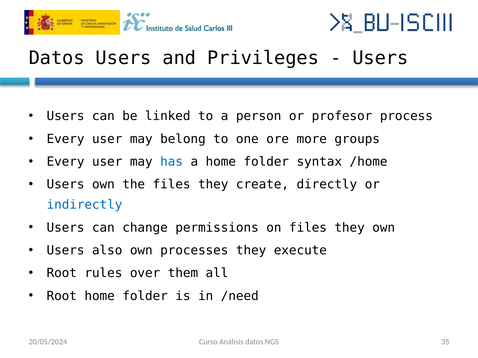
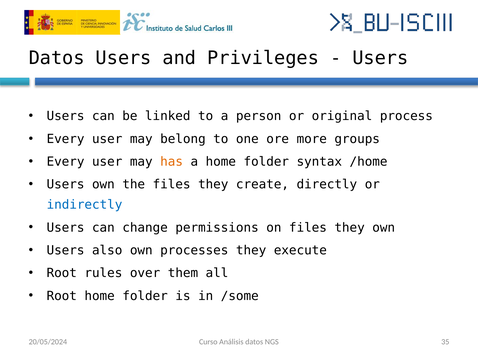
profesor: profesor -> original
has colour: blue -> orange
/need: /need -> /some
